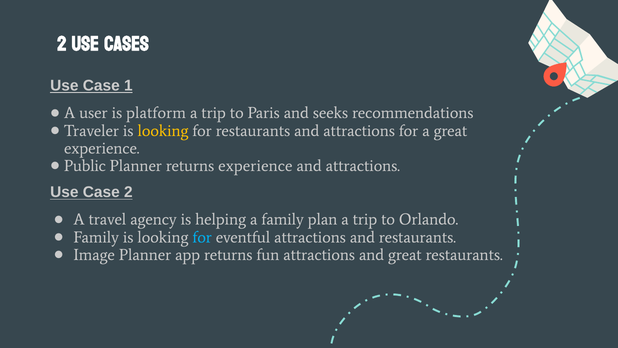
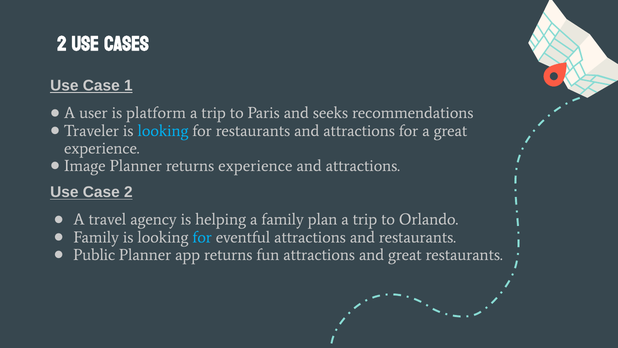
looking at (163, 131) colour: yellow -> light blue
Public: Public -> Image
Image: Image -> Public
